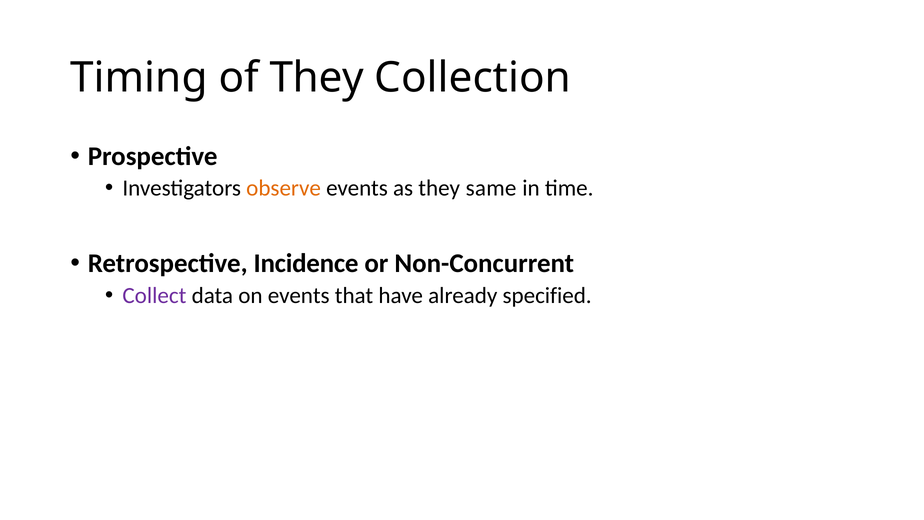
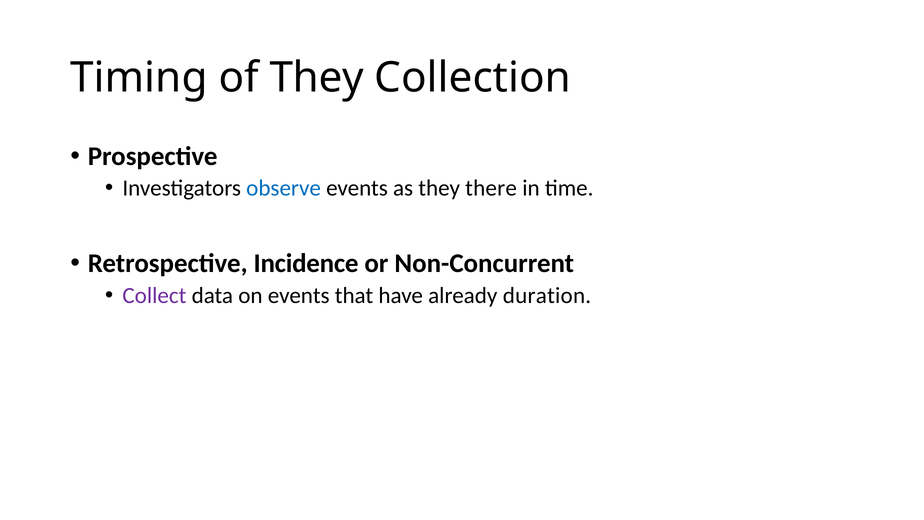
observe colour: orange -> blue
same: same -> there
specified: specified -> duration
